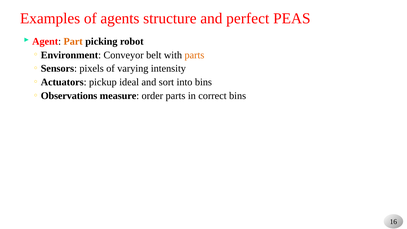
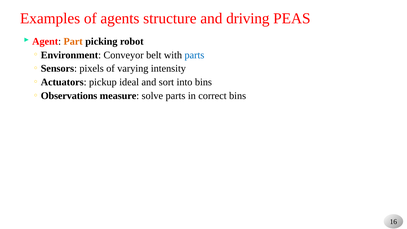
perfect: perfect -> driving
parts at (194, 55) colour: orange -> blue
order: order -> solve
